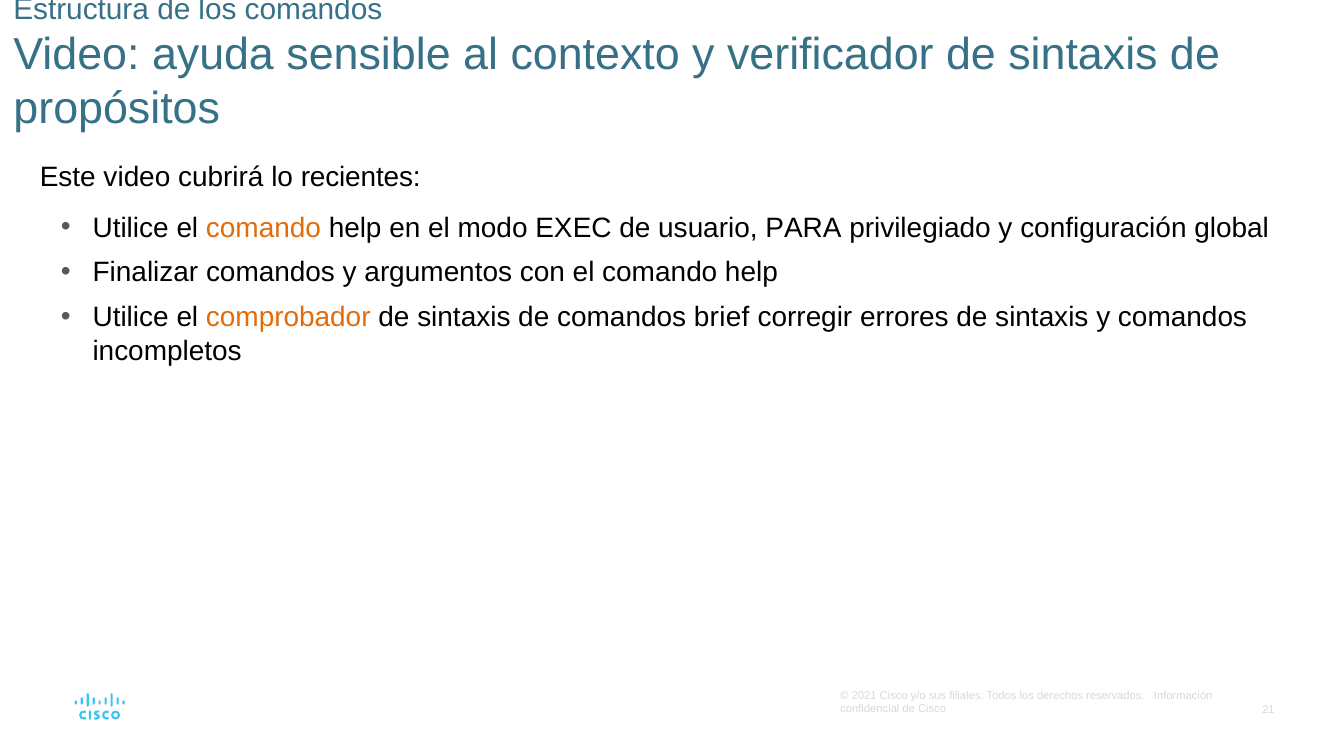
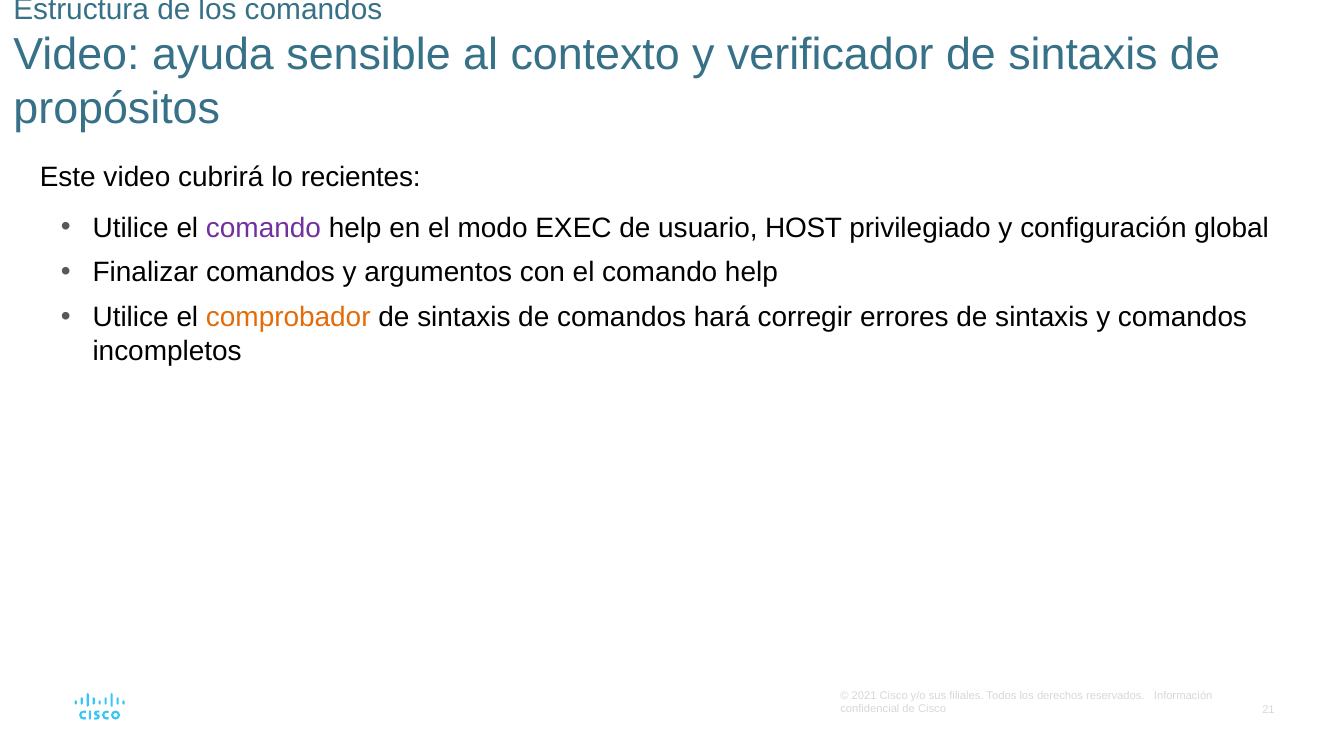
comando at (263, 228) colour: orange -> purple
PARA: PARA -> HOST
brief: brief -> hará
